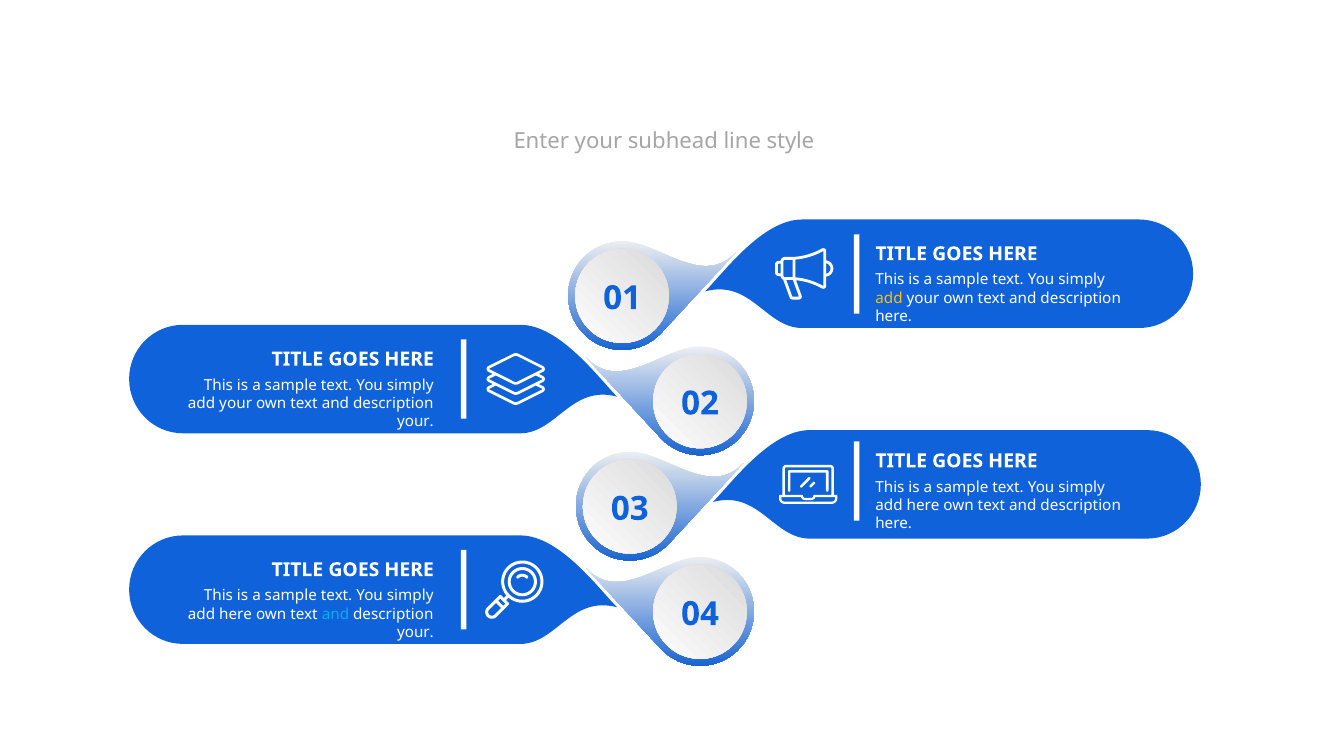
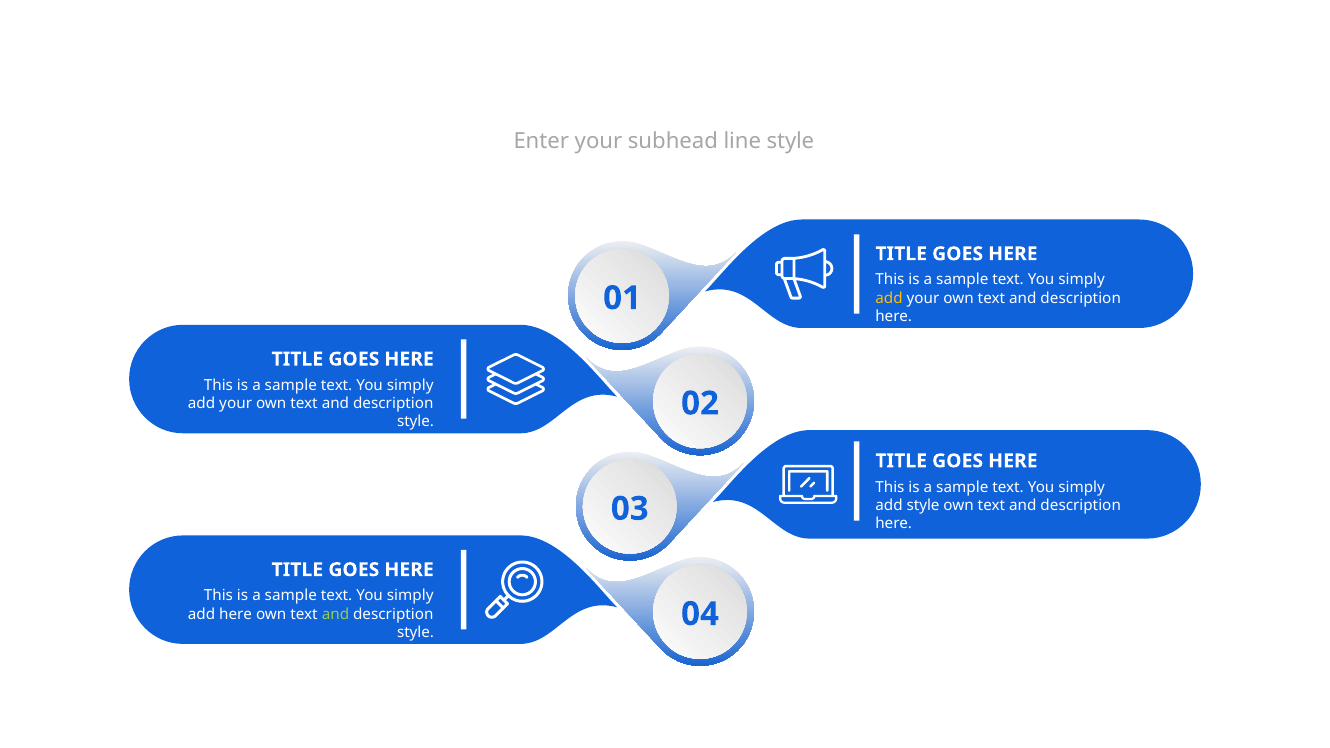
your at (415, 422): your -> style
here at (923, 505): here -> style
and at (335, 614) colour: light blue -> light green
your at (415, 633): your -> style
